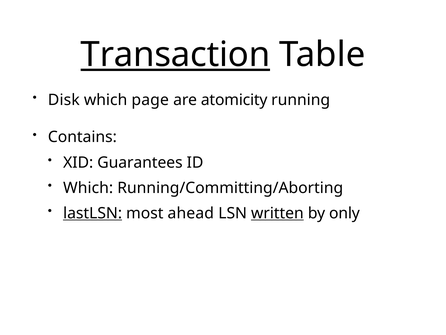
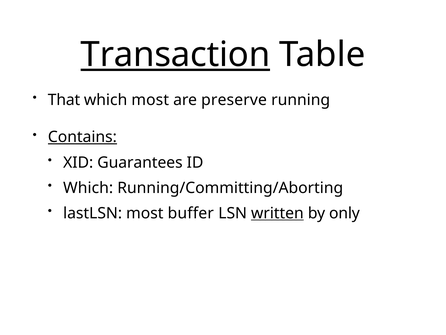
Disk: Disk -> That
which page: page -> most
atomicity: atomicity -> preserve
Contains underline: none -> present
lastLSN underline: present -> none
ahead: ahead -> buffer
